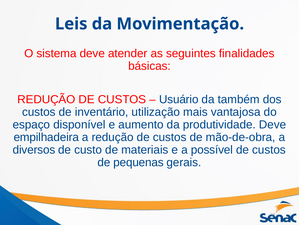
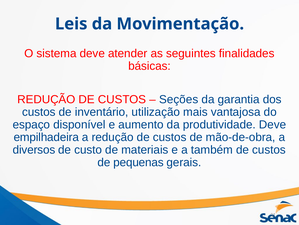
Usuário: Usuário -> Seções
também: também -> garantia
possível: possível -> também
